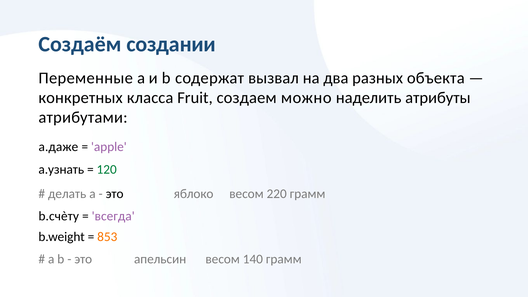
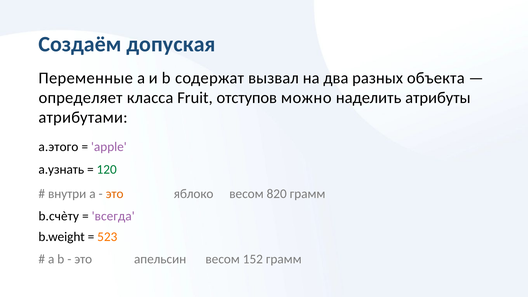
создании: создании -> допуская
конкретных: конкретных -> определяет
создаем: создаем -> отступов
a.даже: a.даже -> a.этого
делать: делать -> внутри
это at (115, 194) colour: black -> orange
220: 220 -> 820
853: 853 -> 523
140: 140 -> 152
